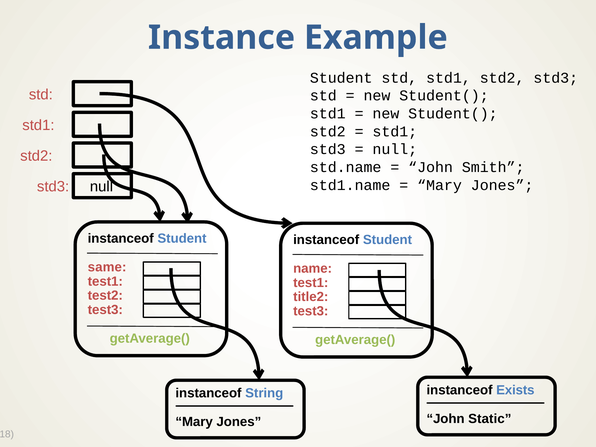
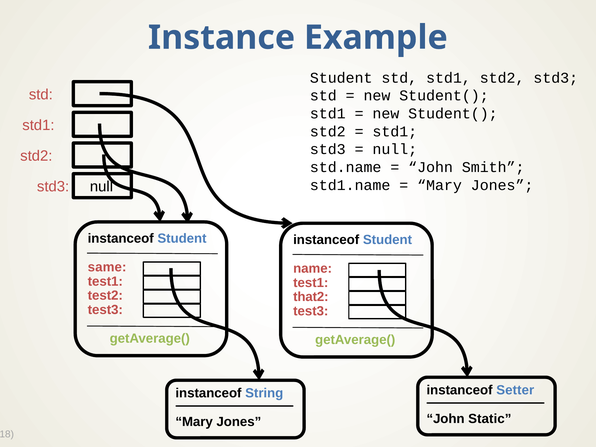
title2: title2 -> that2
Exists: Exists -> Setter
